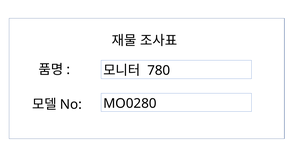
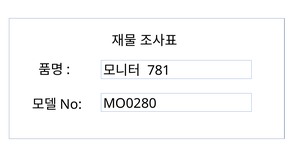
780: 780 -> 781
